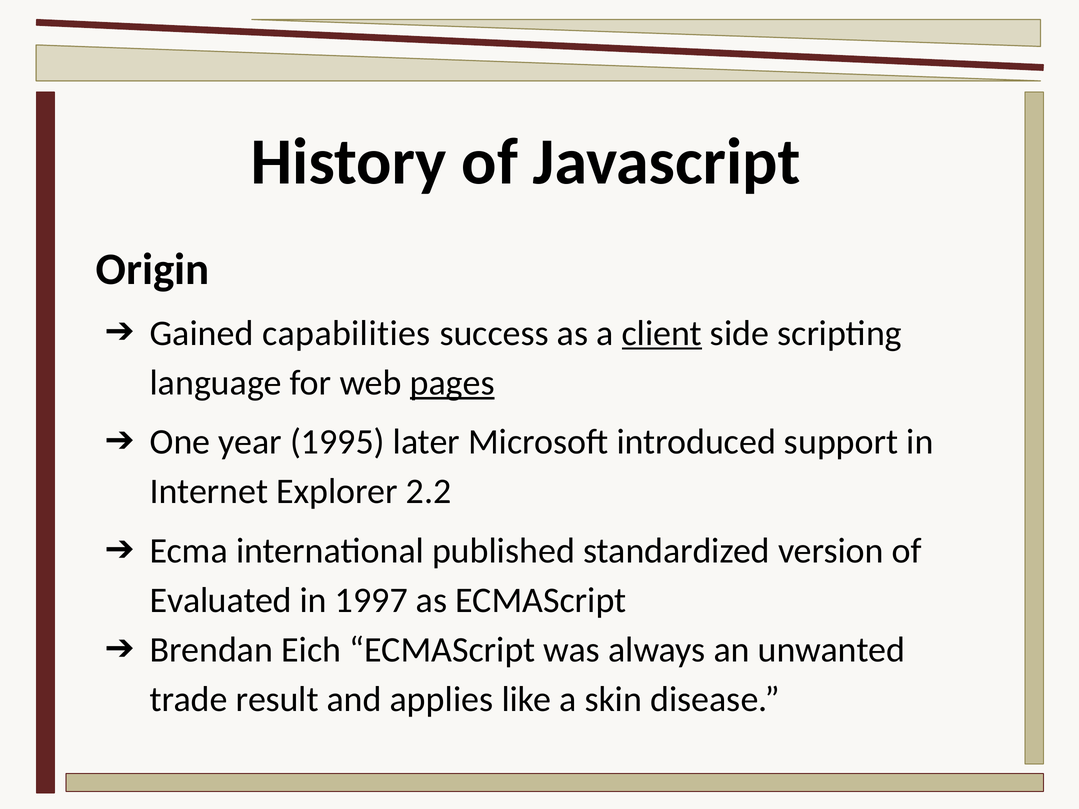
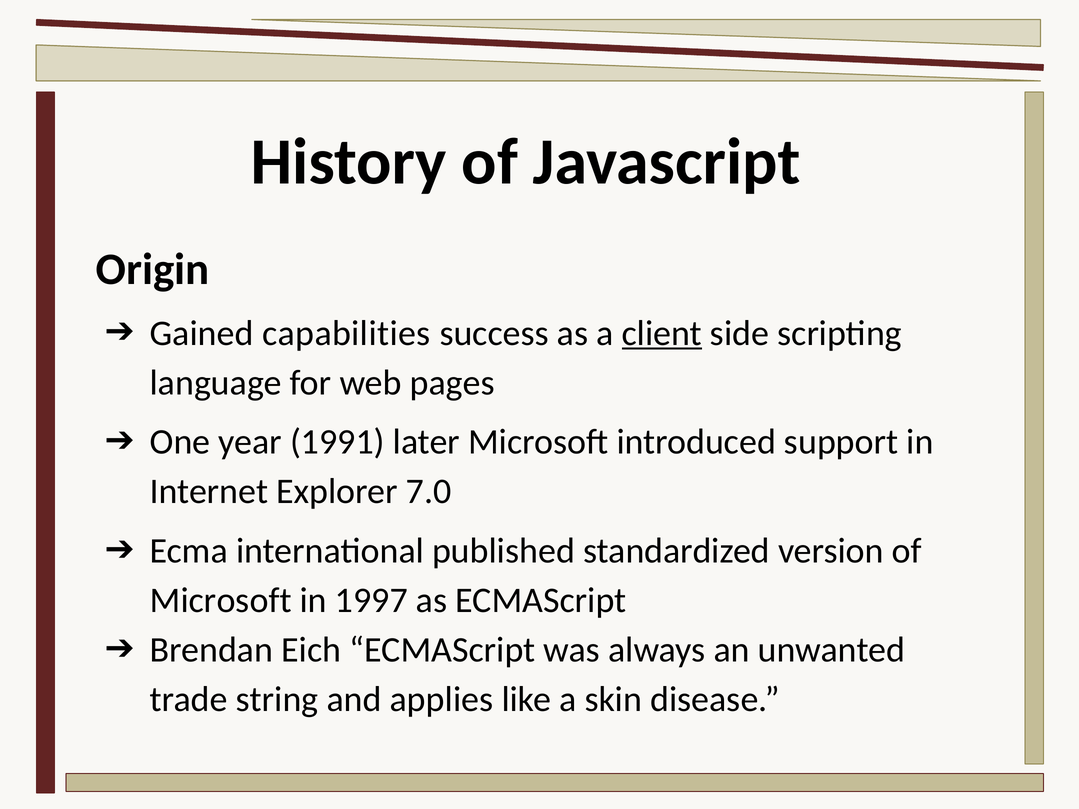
pages underline: present -> none
1995: 1995 -> 1991
2.2: 2.2 -> 7.0
Evaluated at (221, 601): Evaluated -> Microsoft
result: result -> string
